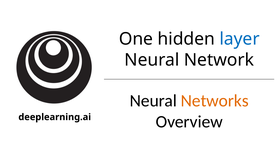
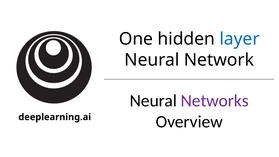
Networks colour: orange -> purple
